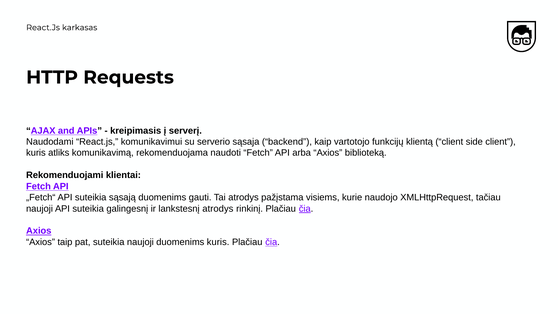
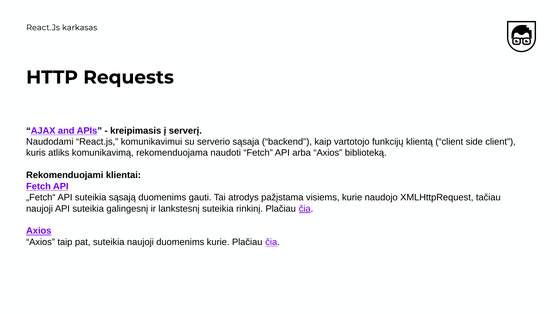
lankstesnį atrodys: atrodys -> suteikia
duomenims kuris: kuris -> kurie
